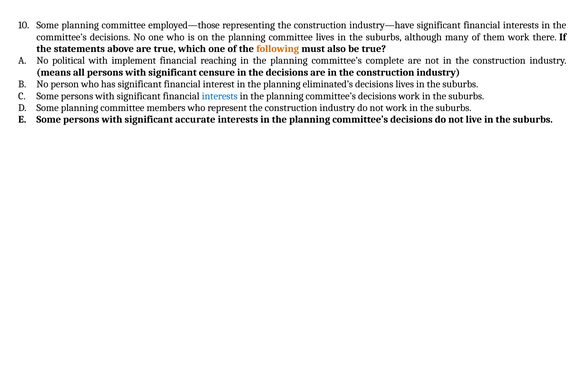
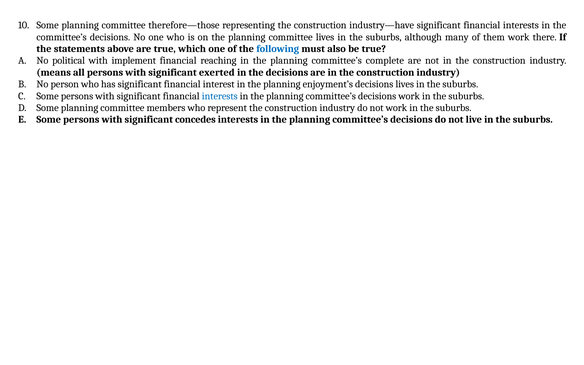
employed—those: employed—those -> therefore—those
following colour: orange -> blue
censure: censure -> exerted
eliminated’s: eliminated’s -> enjoyment’s
accurate: accurate -> concedes
